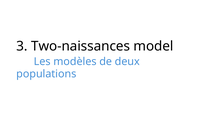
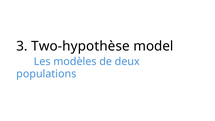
Two-naissances: Two-naissances -> Two-hypothèse
